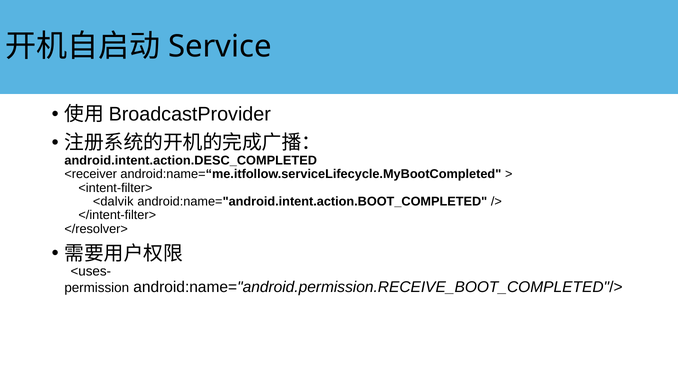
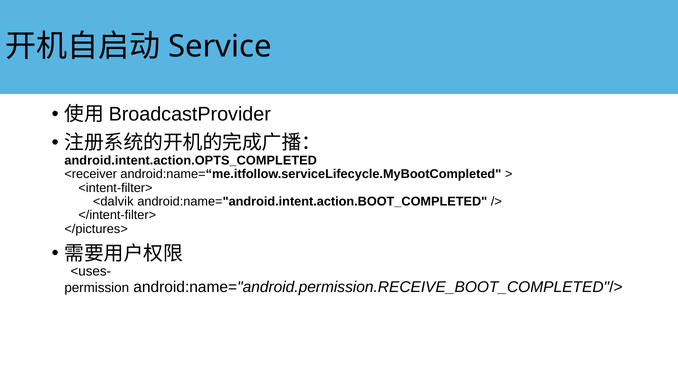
android.intent.action.DESC_COMPLETED: android.intent.action.DESC_COMPLETED -> android.intent.action.OPTS_COMPLETED
</resolver>: </resolver> -> </pictures>
